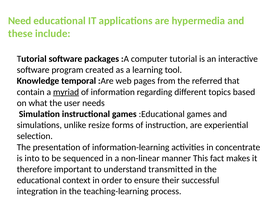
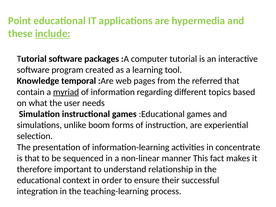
Need: Need -> Point
include underline: none -> present
resize: resize -> boom
is into: into -> that
transmitted: transmitted -> relationship
